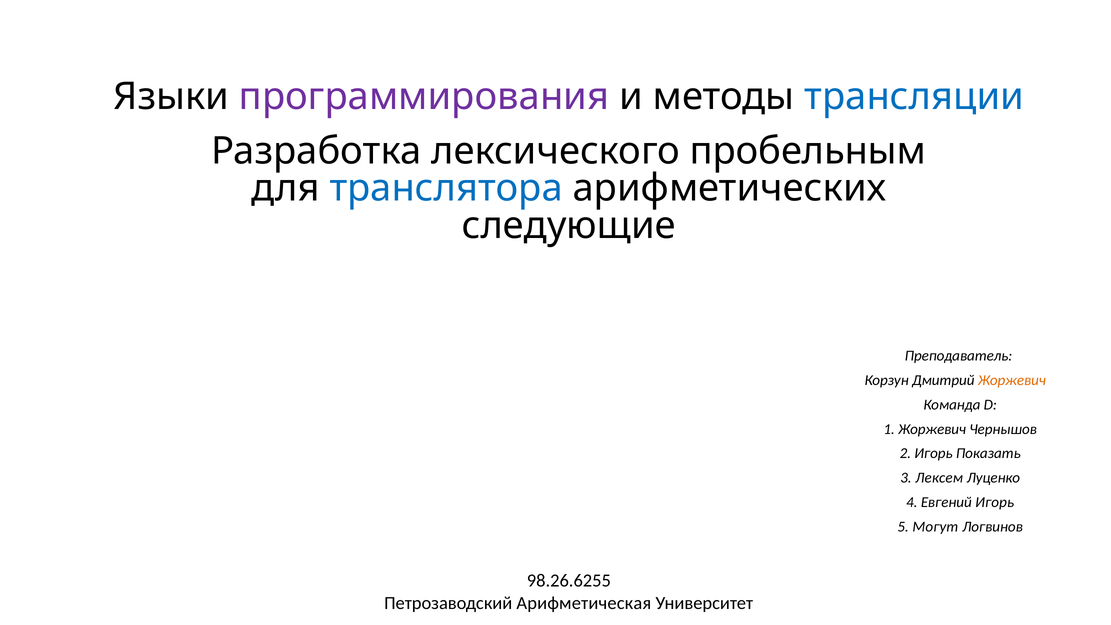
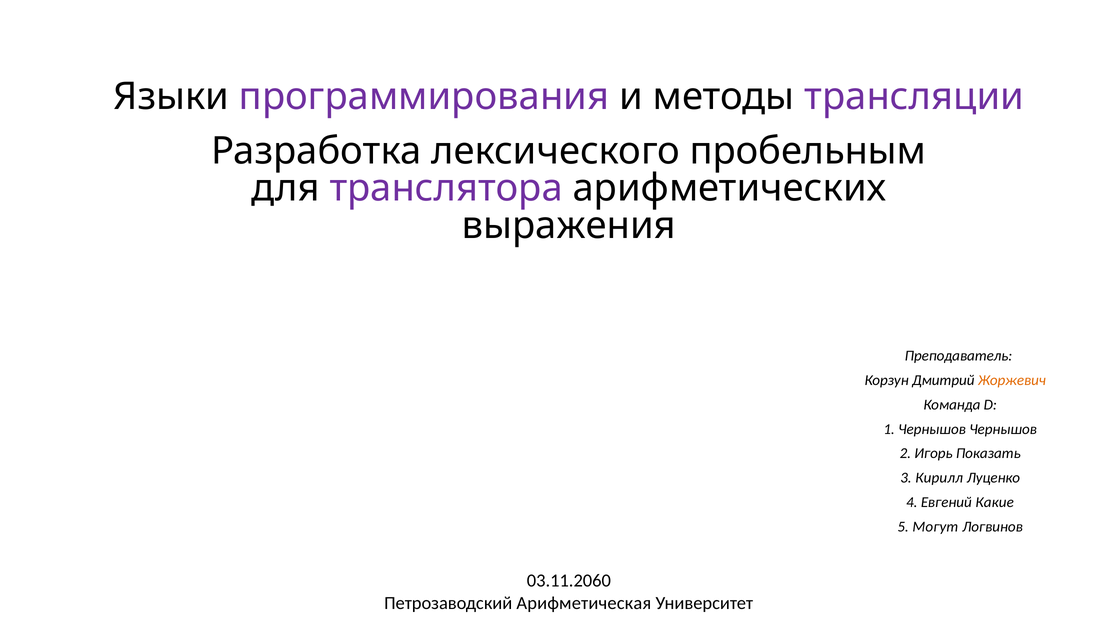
трансляции colour: blue -> purple
транслятора colour: blue -> purple
следующие: следующие -> выражения
1 Жоржевич: Жоржевич -> Чернышов
Лексем: Лексем -> Кирилл
Евгений Игорь: Игорь -> Какие
98.26.6255: 98.26.6255 -> 03.11.2060
